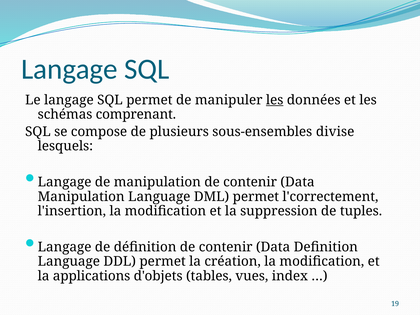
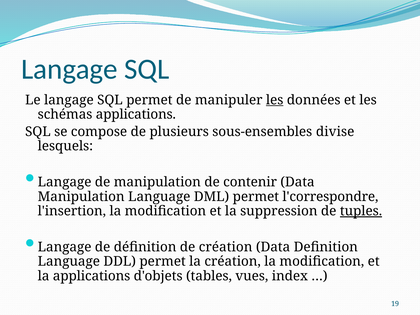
schémas comprenant: comprenant -> applications
l'correctement: l'correctement -> l'correspondre
tuples underline: none -> present
définition de contenir: contenir -> création
